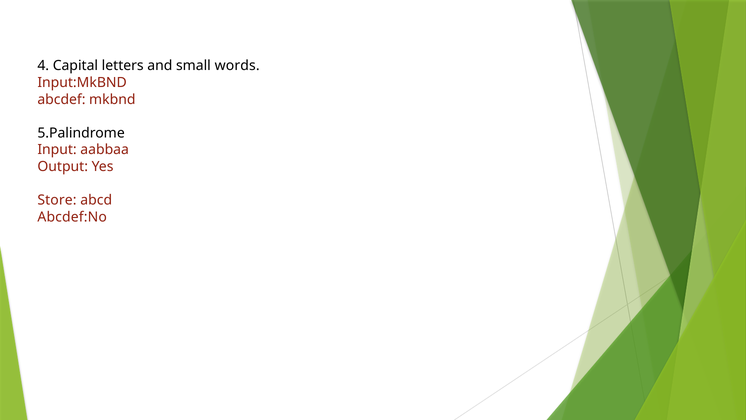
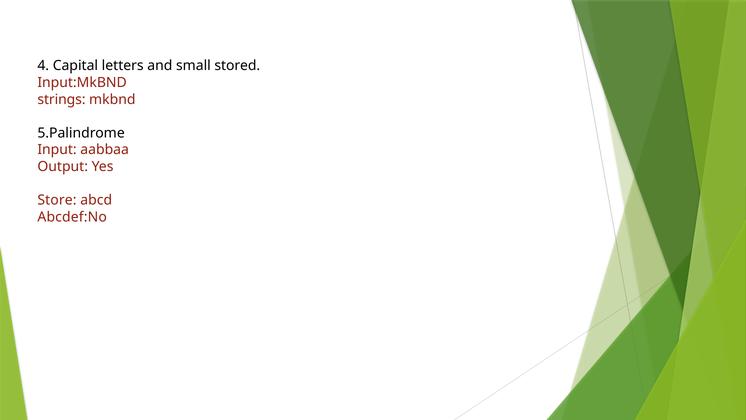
words: words -> stored
abcdef: abcdef -> strings
